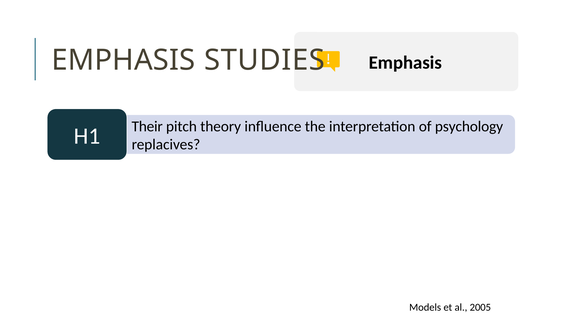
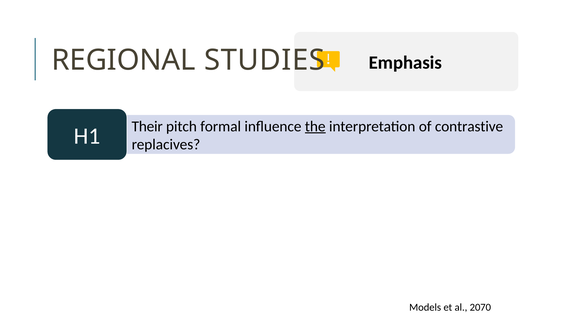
EMPHASIS at (123, 60): EMPHASIS -> REGIONAL
theory: theory -> formal
the underline: none -> present
psychology: psychology -> contrastive
2005: 2005 -> 2070
